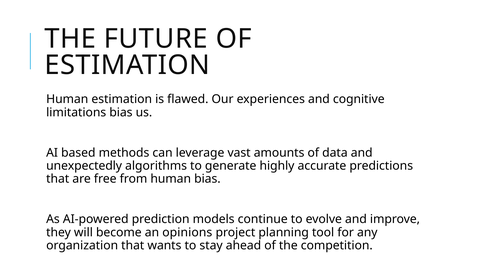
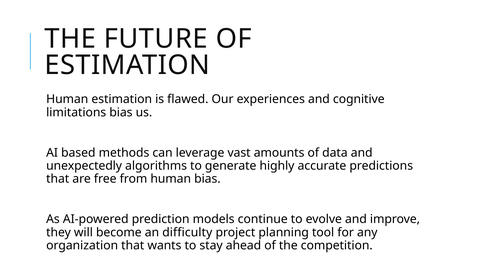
opinions: opinions -> difficulty
